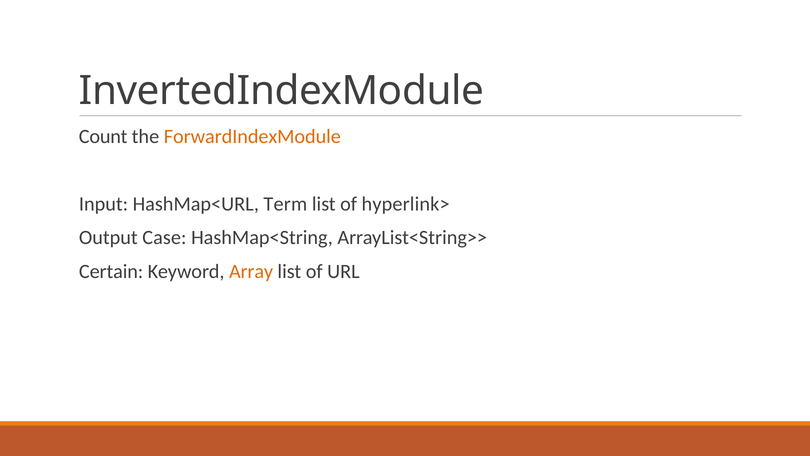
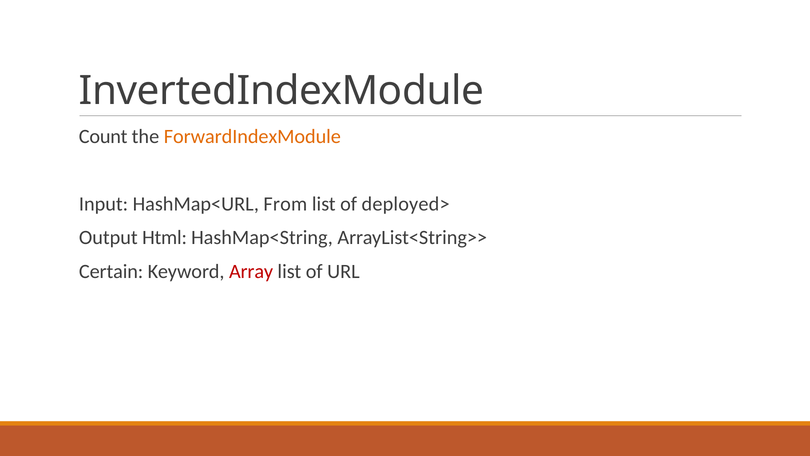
Term: Term -> From
hyperlink>: hyperlink> -> deployed>
Case: Case -> Html
Array colour: orange -> red
